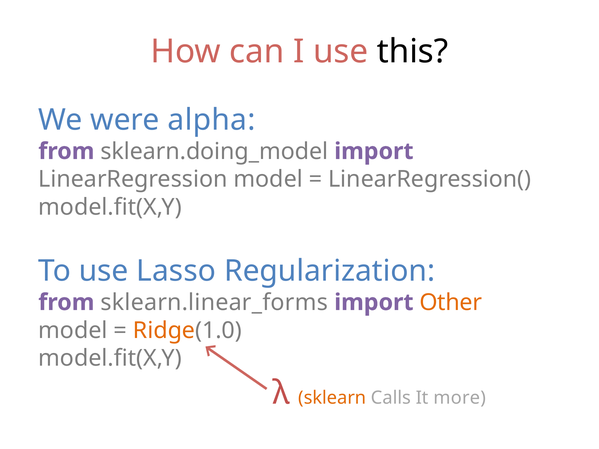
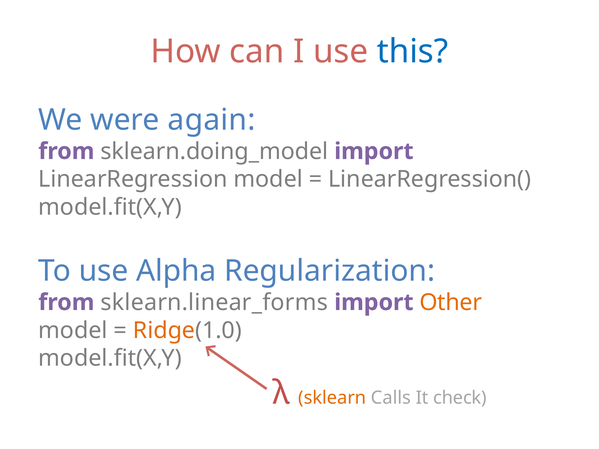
this colour: black -> blue
alpha: alpha -> again
Lasso: Lasso -> Alpha
more: more -> check
